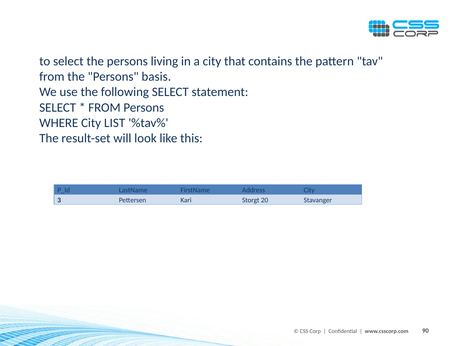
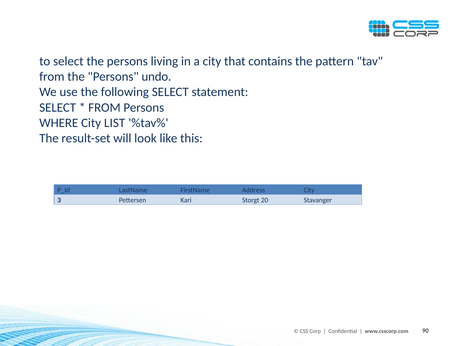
basis: basis -> undo
